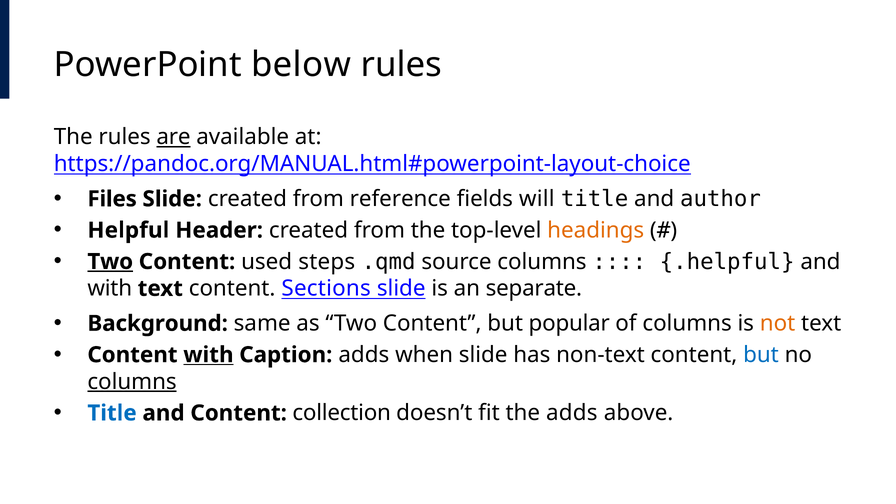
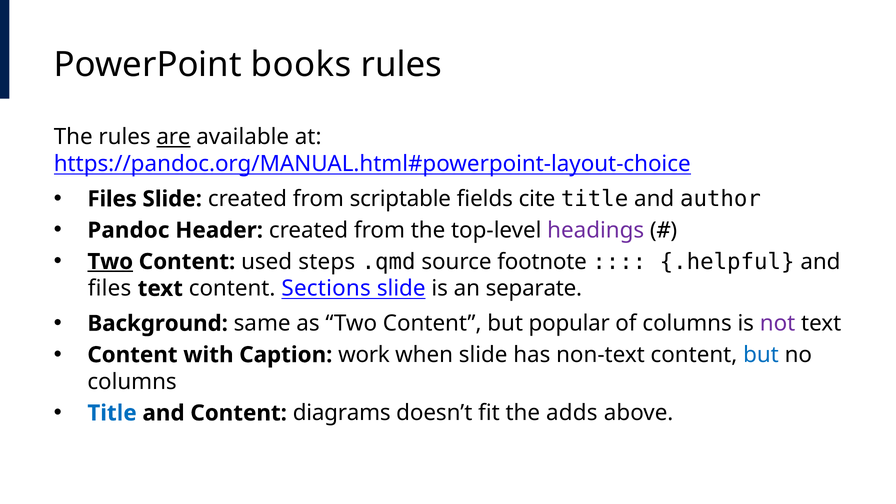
below: below -> books
reference: reference -> scriptable
will: will -> cite
Helpful: Helpful -> Pandoc
headings colour: orange -> purple
source columns: columns -> footnote
with at (110, 289): with -> files
not colour: orange -> purple
with at (208, 355) underline: present -> none
Caption adds: adds -> work
columns at (132, 382) underline: present -> none
collection: collection -> diagrams
